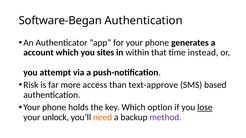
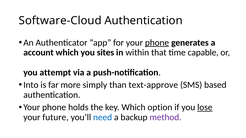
Software-Began: Software-Began -> Software-Cloud
phone at (157, 43) underline: none -> present
instead: instead -> capable
Risk: Risk -> Into
access: access -> simply
unlock: unlock -> future
need colour: orange -> blue
